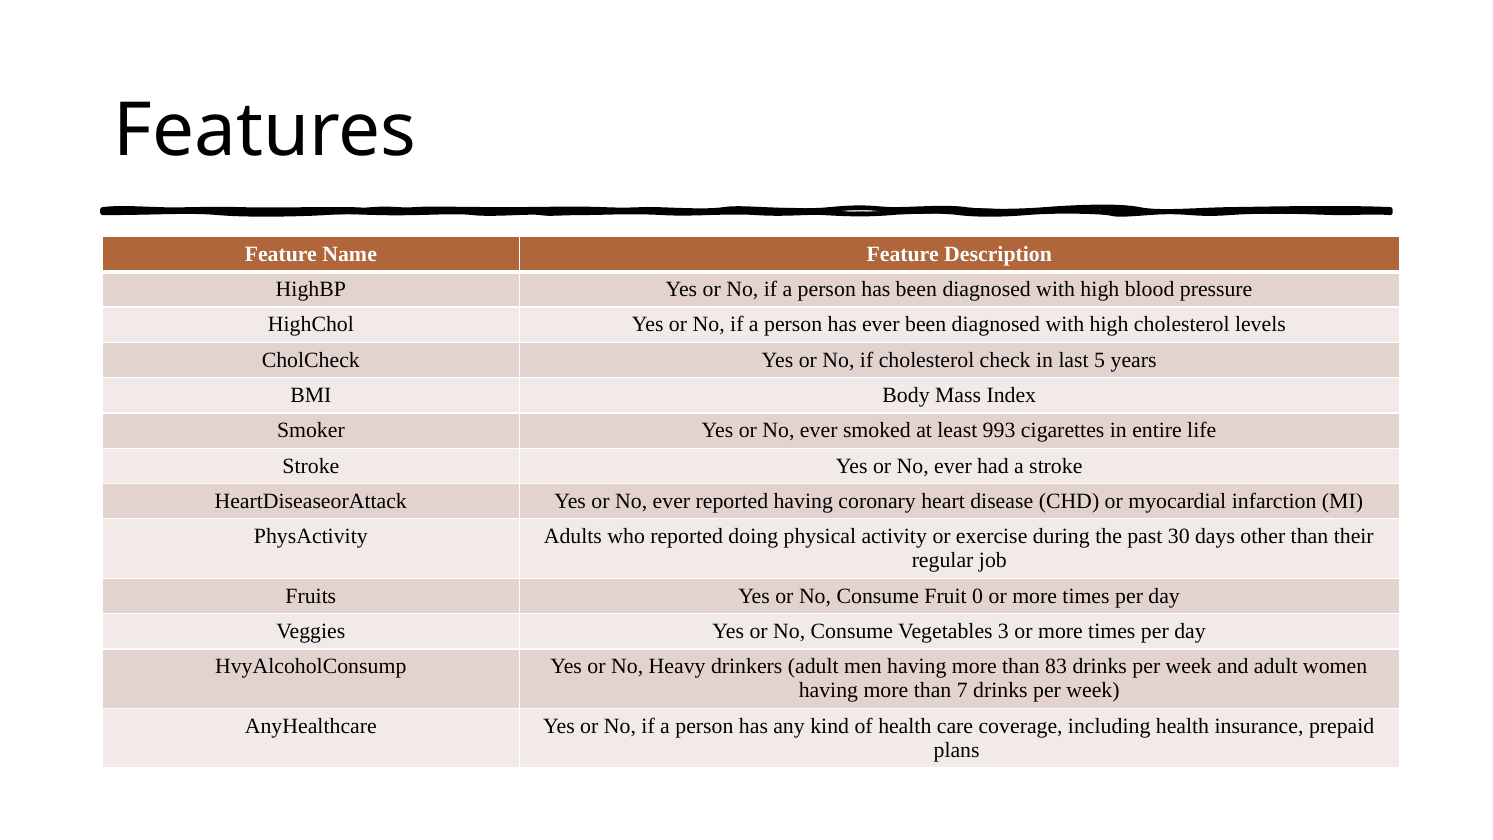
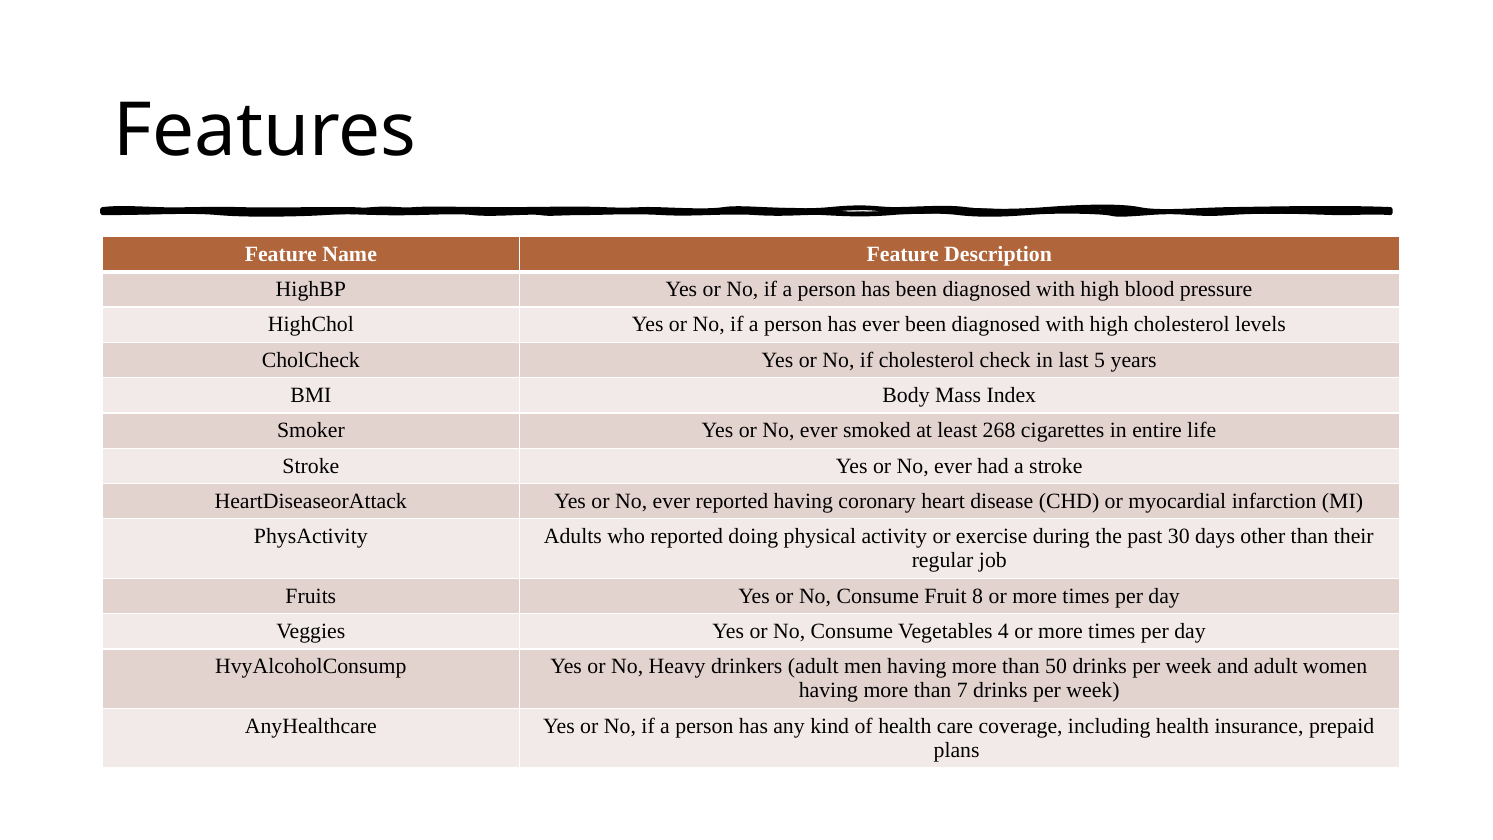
993: 993 -> 268
0: 0 -> 8
3: 3 -> 4
83: 83 -> 50
